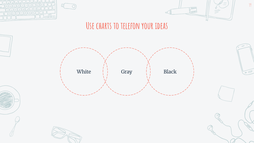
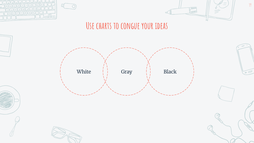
telefon: telefon -> congue
